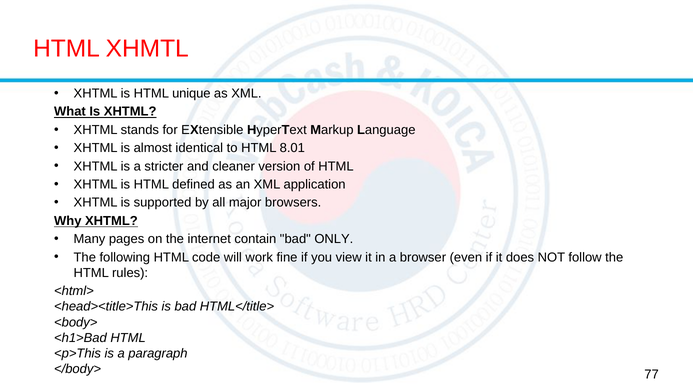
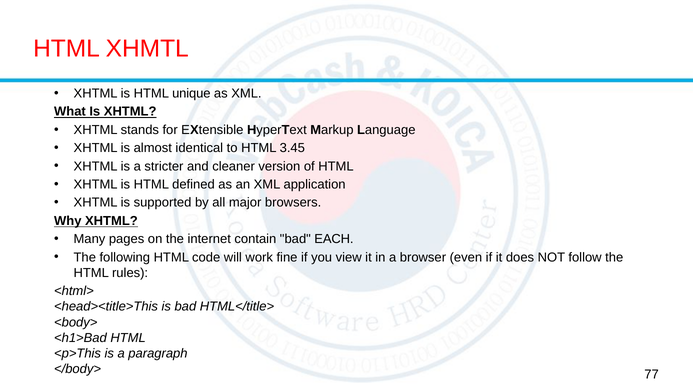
8.01: 8.01 -> 3.45
ONLY: ONLY -> EACH
